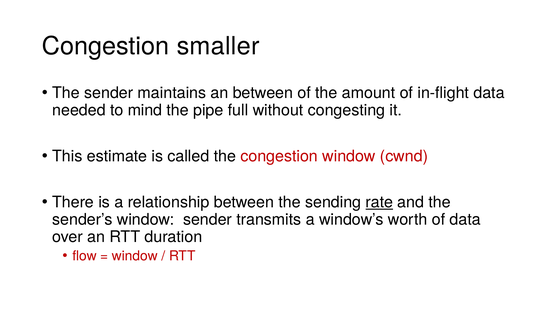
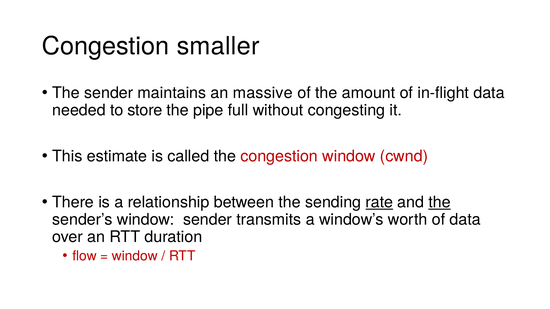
an between: between -> massive
mind: mind -> store
the at (440, 203) underline: none -> present
